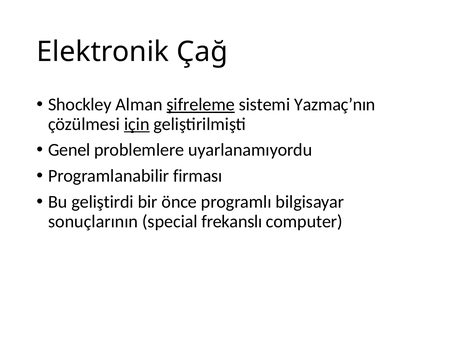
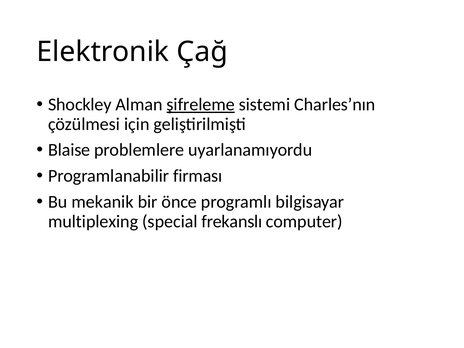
Yazmaç’nın: Yazmaç’nın -> Charles’nın
için underline: present -> none
Genel: Genel -> Blaise
geliştirdi: geliştirdi -> mekanik
sonuçlarının: sonuçlarının -> multiplexing
